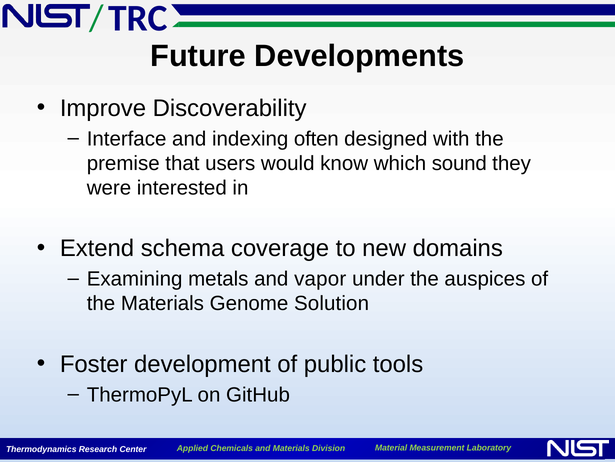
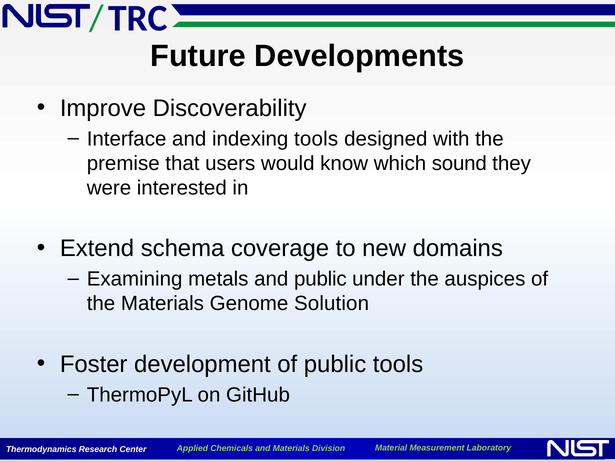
indexing often: often -> tools
and vapor: vapor -> public
